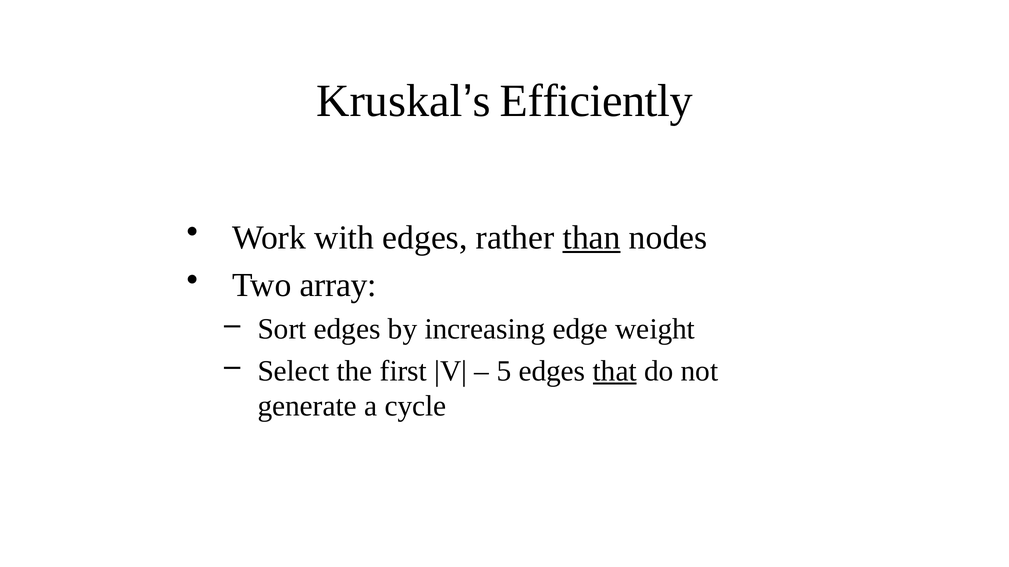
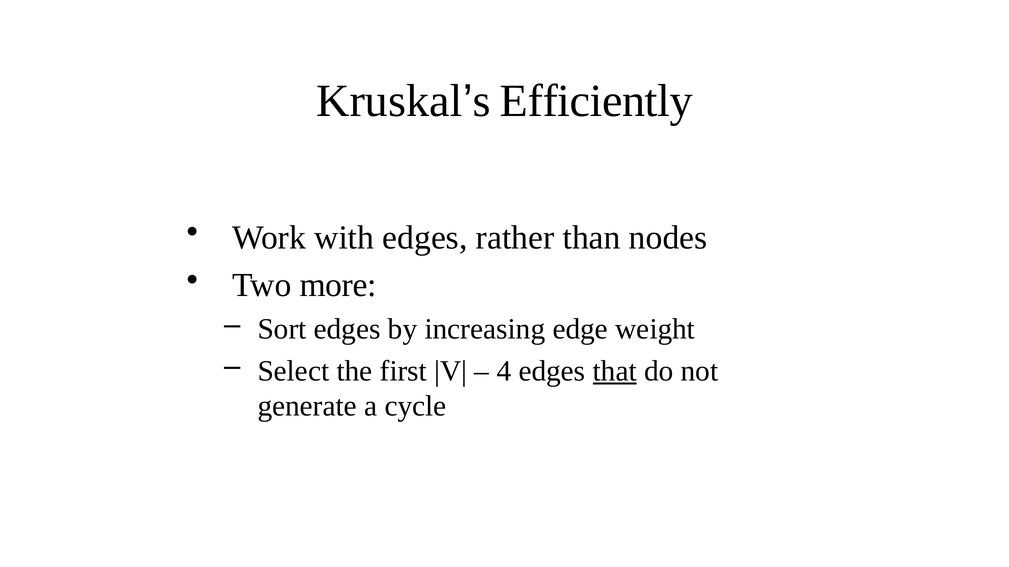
than underline: present -> none
array: array -> more
5: 5 -> 4
